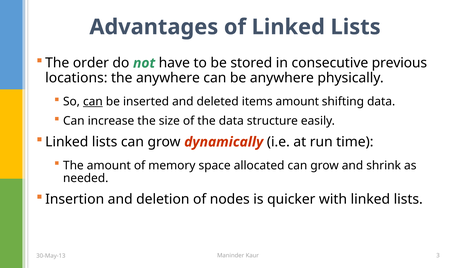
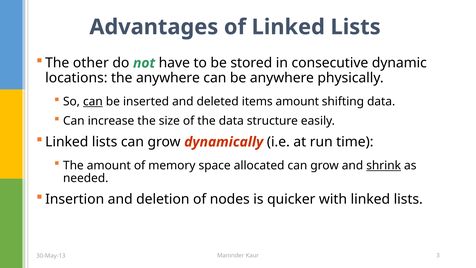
order: order -> other
previous: previous -> dynamic
shrink underline: none -> present
